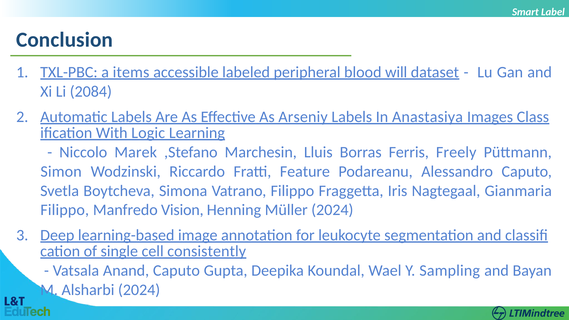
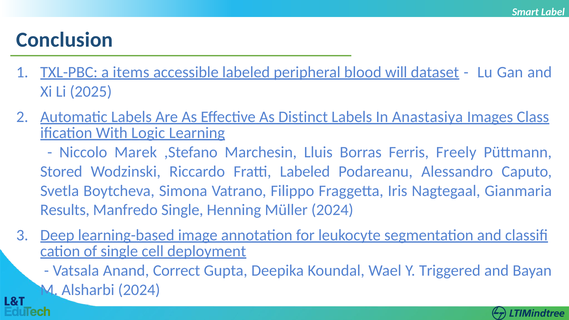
2084: 2084 -> 2025
Arseniy: Arseniy -> Distinct
Simon: Simon -> Stored
Fratti Feature: Feature -> Labeled
Filippo at (65, 210): Filippo -> Results
Manfredo Vision: Vision -> Single
consistently: consistently -> deployment
Anand Caputo: Caputo -> Correct
Sampling: Sampling -> Triggered
